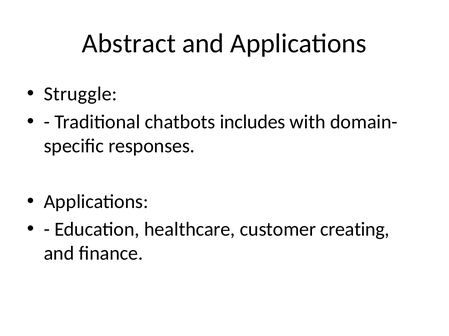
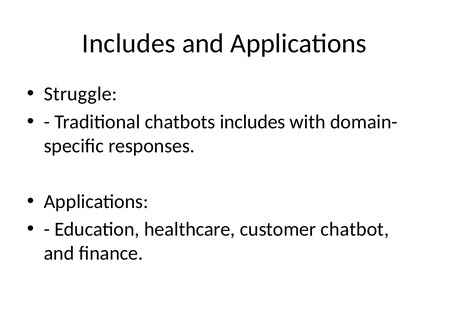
Abstract at (129, 43): Abstract -> Includes
creating: creating -> chatbot
